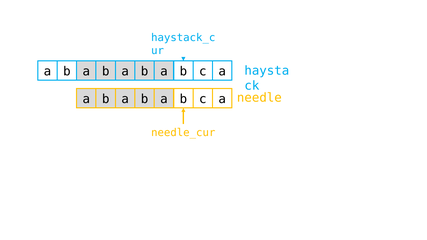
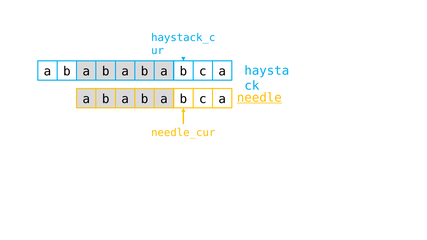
needle underline: none -> present
